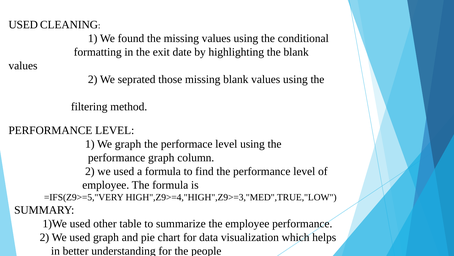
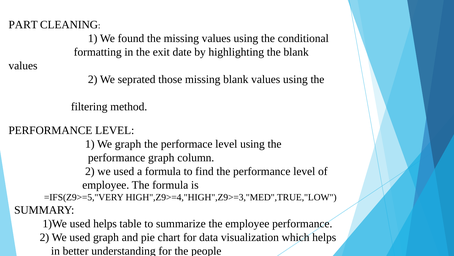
USED at (23, 25): USED -> PART
used other: other -> helps
